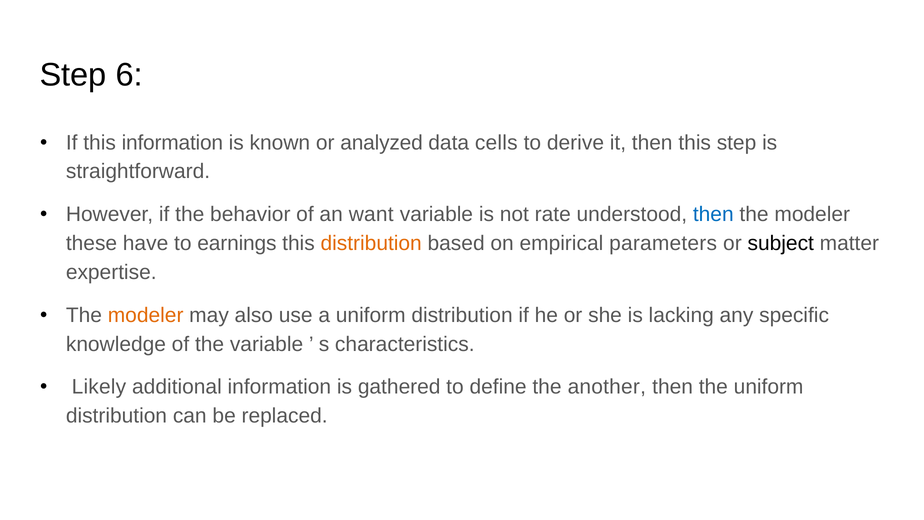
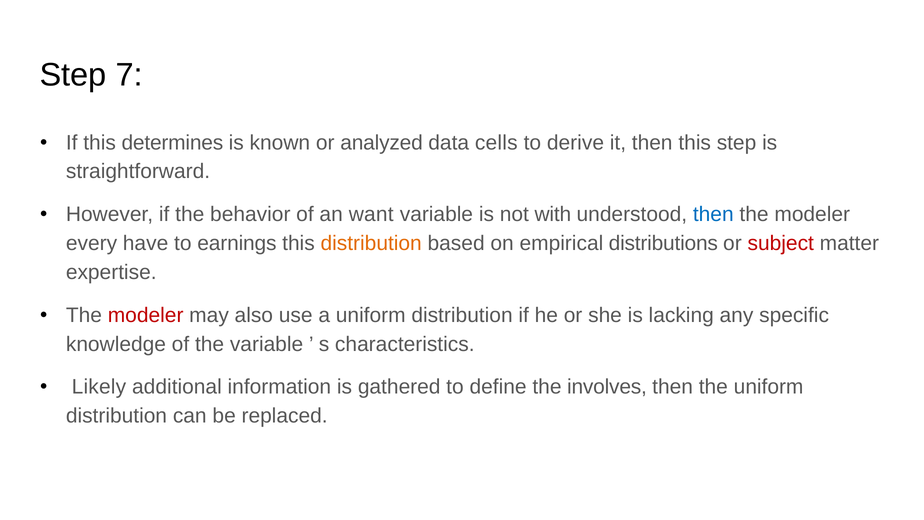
6: 6 -> 7
this information: information -> determines
rate: rate -> with
these: these -> every
parameters: parameters -> distributions
subject colour: black -> red
modeler at (146, 315) colour: orange -> red
another: another -> involves
